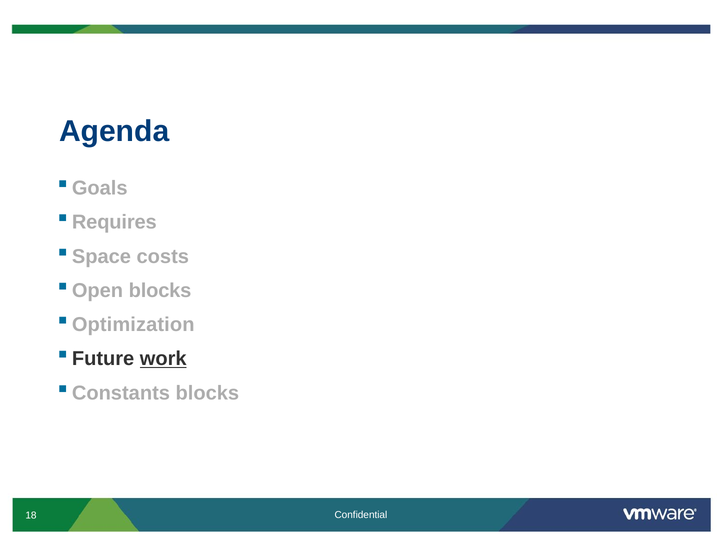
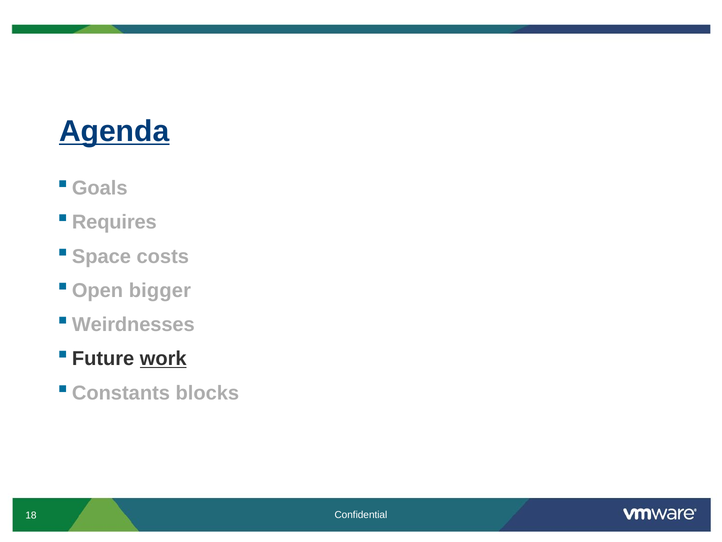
Agenda underline: none -> present
Open blocks: blocks -> bigger
Optimization: Optimization -> Weirdnesses
